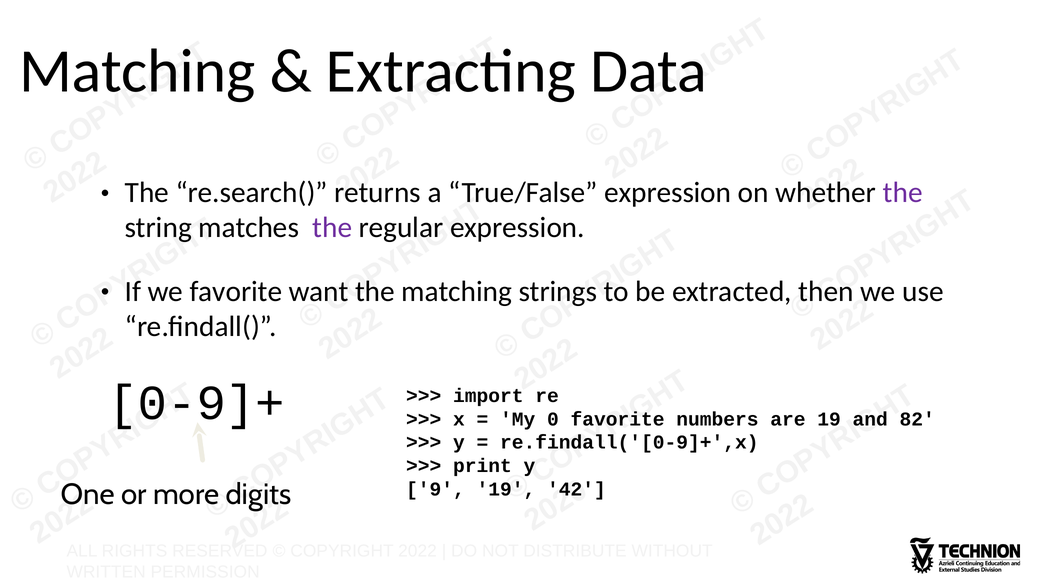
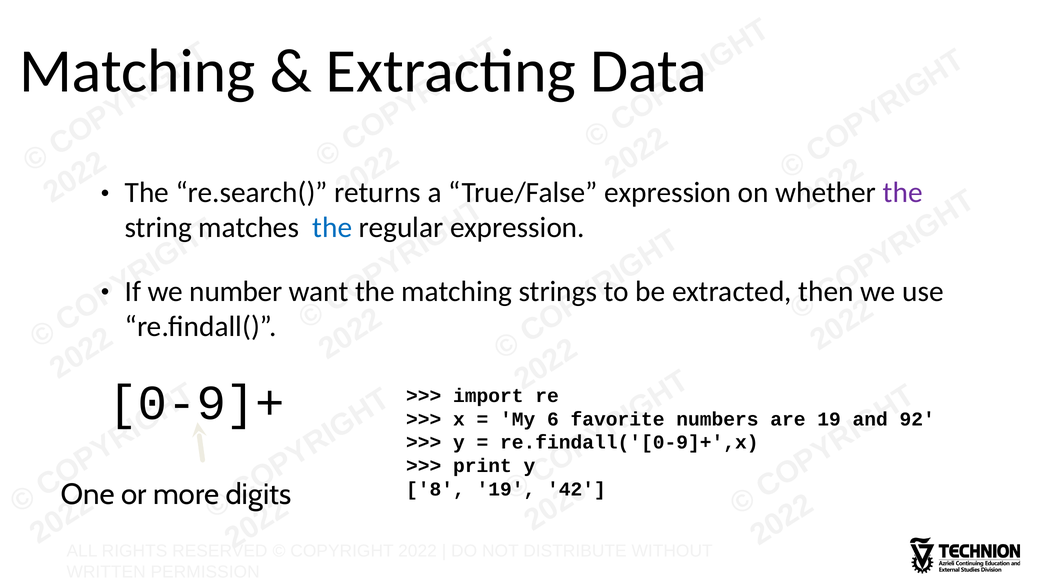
the at (332, 228) colour: purple -> blue
we favorite: favorite -> number
My 0: 0 -> 6
82: 82 -> 92
9: 9 -> 8
